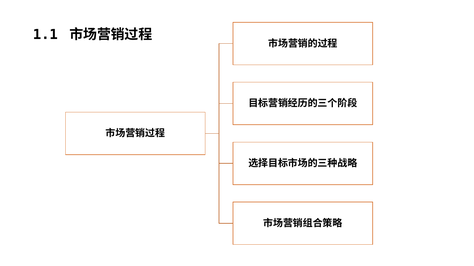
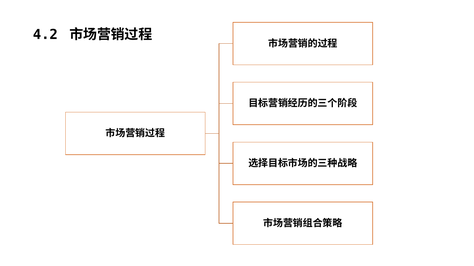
1.1: 1.1 -> 4.2
